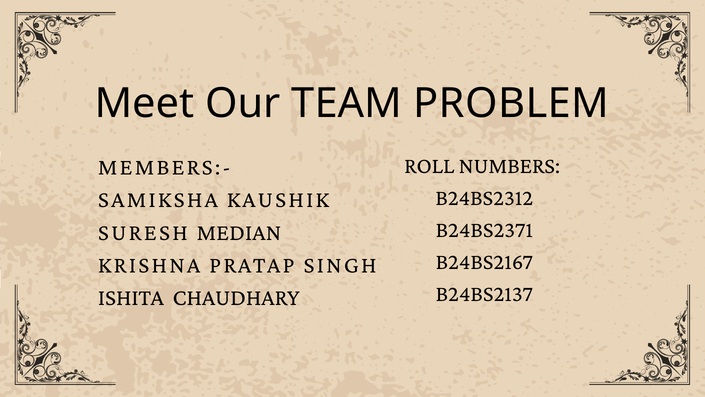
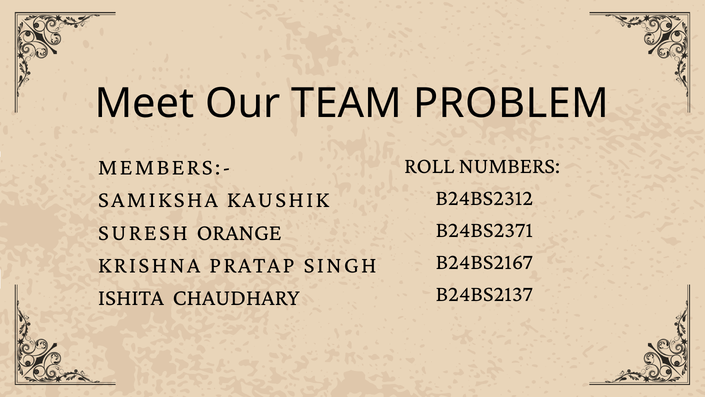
MEDIAN: MEDIAN -> ORANGE
